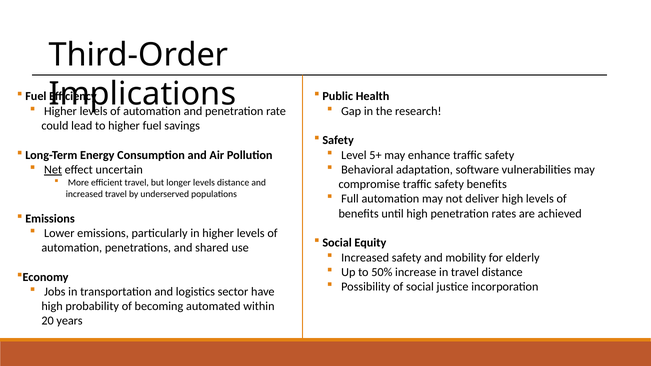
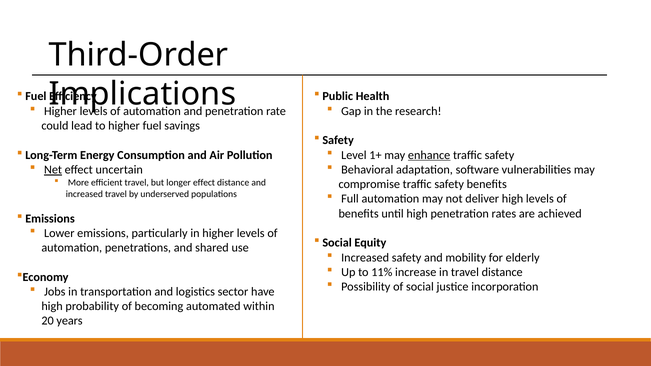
5+: 5+ -> 1+
enhance underline: none -> present
longer levels: levels -> effect
50%: 50% -> 11%
